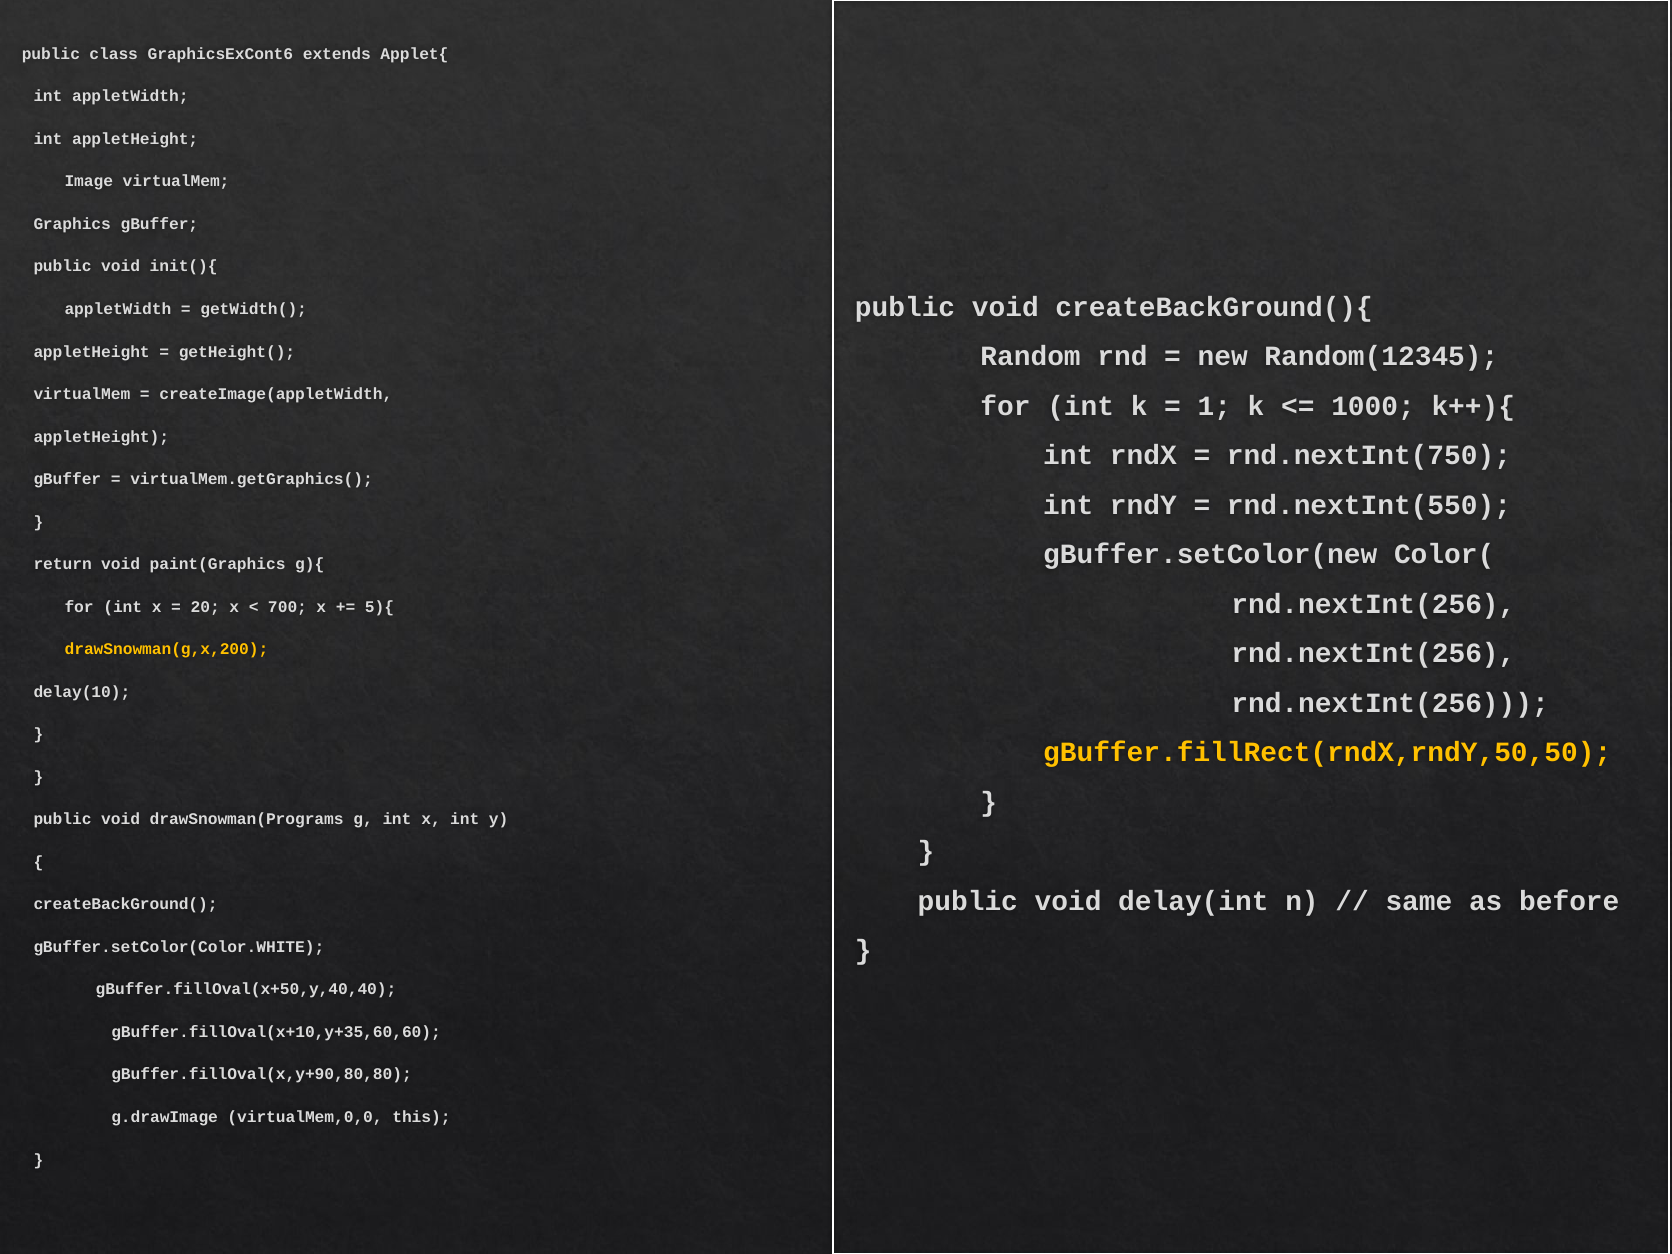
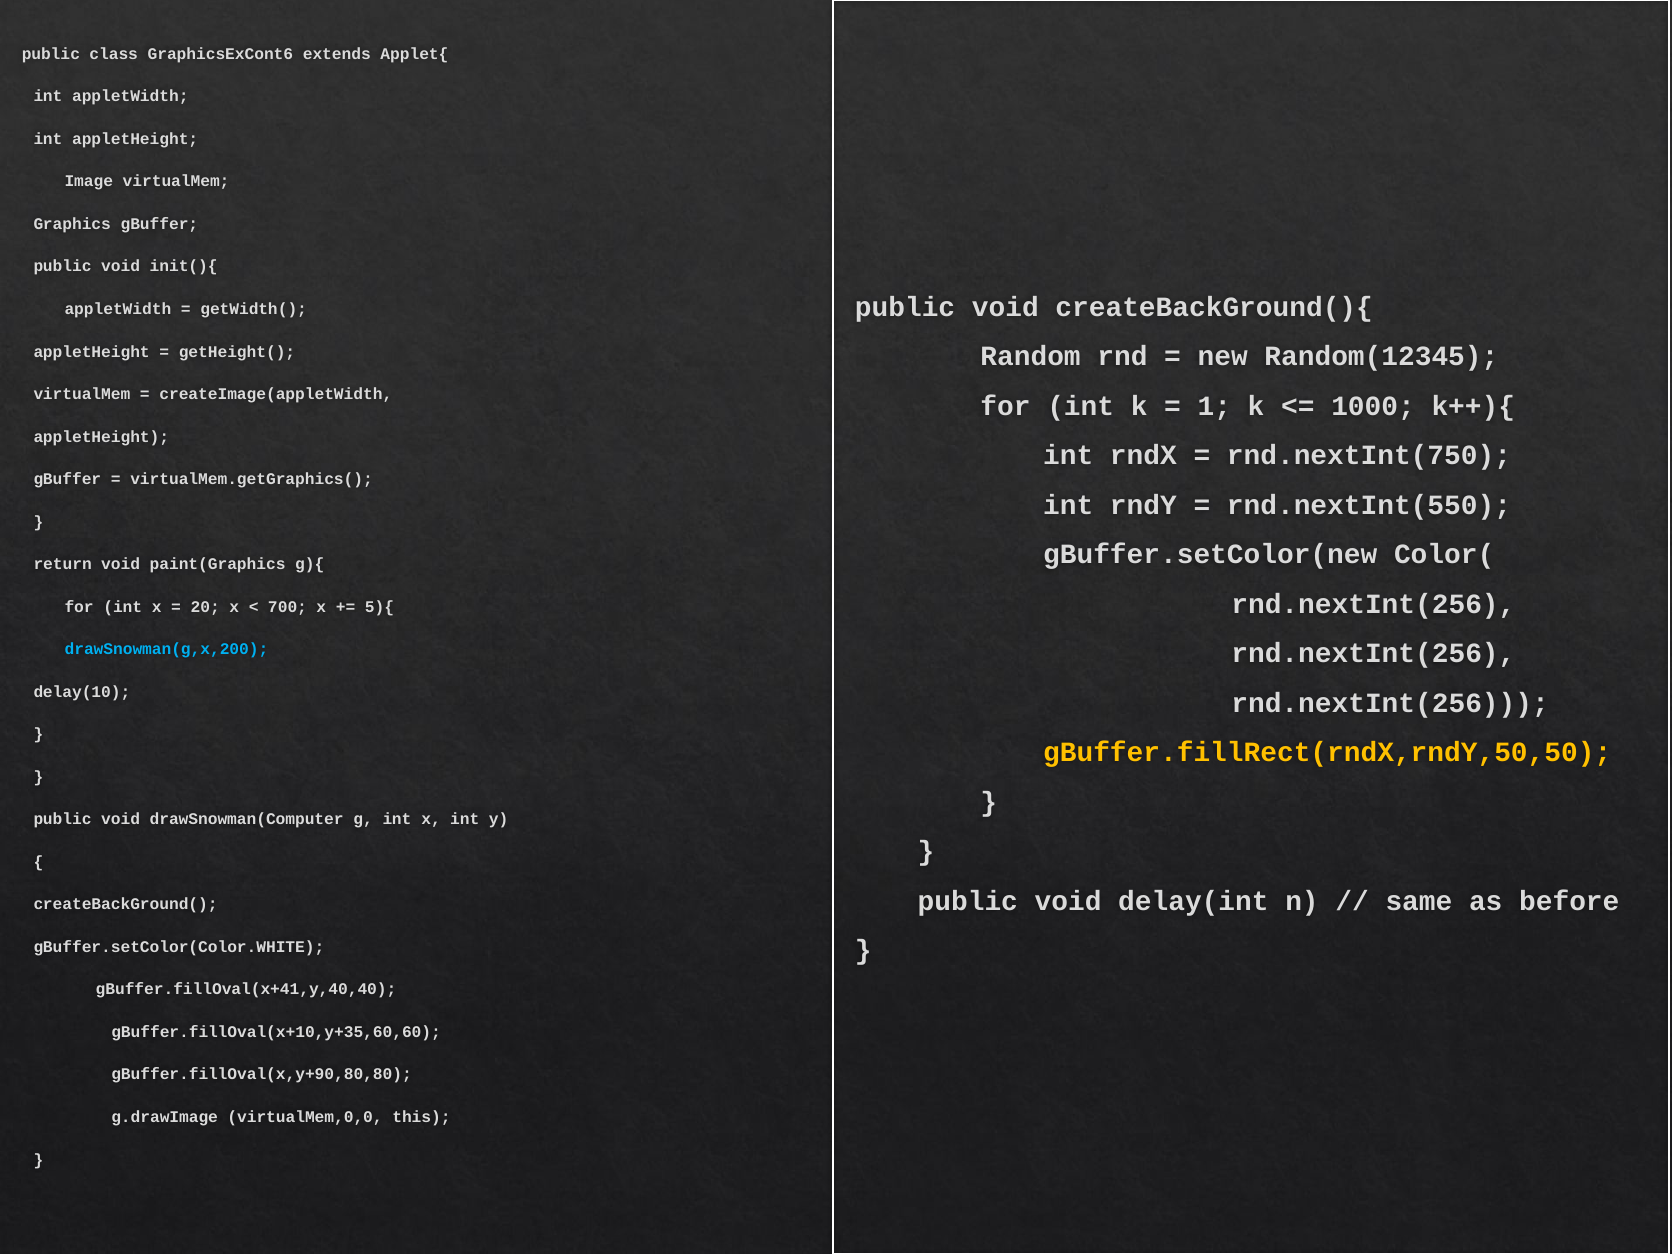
drawSnowman(g,x,200 colour: yellow -> light blue
drawSnowman(Programs: drawSnowman(Programs -> drawSnowman(Computer
gBuffer.fillOval(x+50,y,40,40: gBuffer.fillOval(x+50,y,40,40 -> gBuffer.fillOval(x+41,y,40,40
